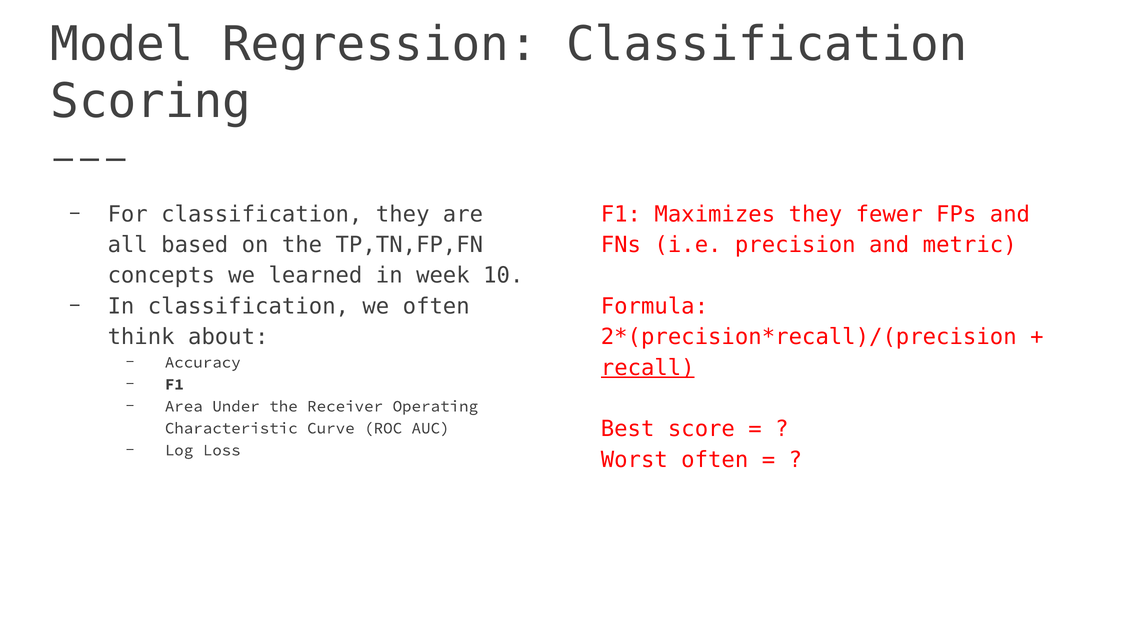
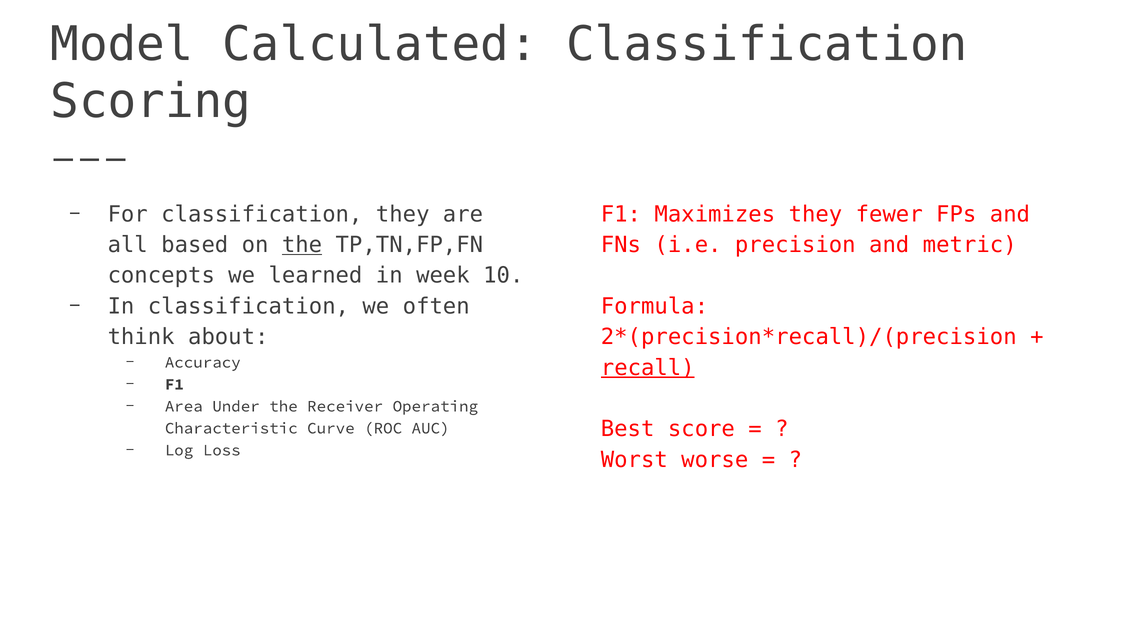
Regression: Regression -> Calculated
the at (302, 245) underline: none -> present
Worst often: often -> worse
